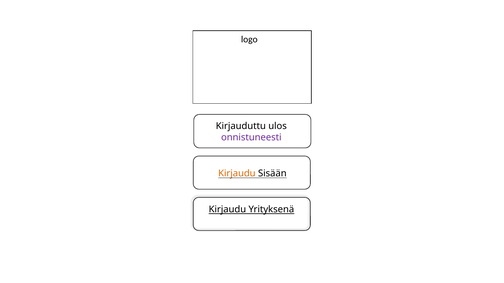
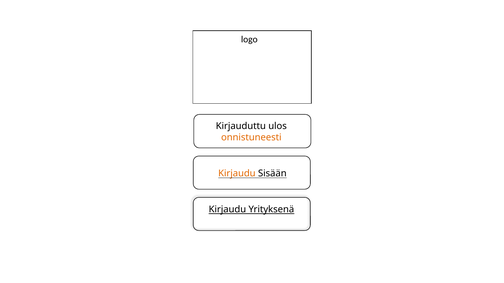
onnistuneesti colour: purple -> orange
